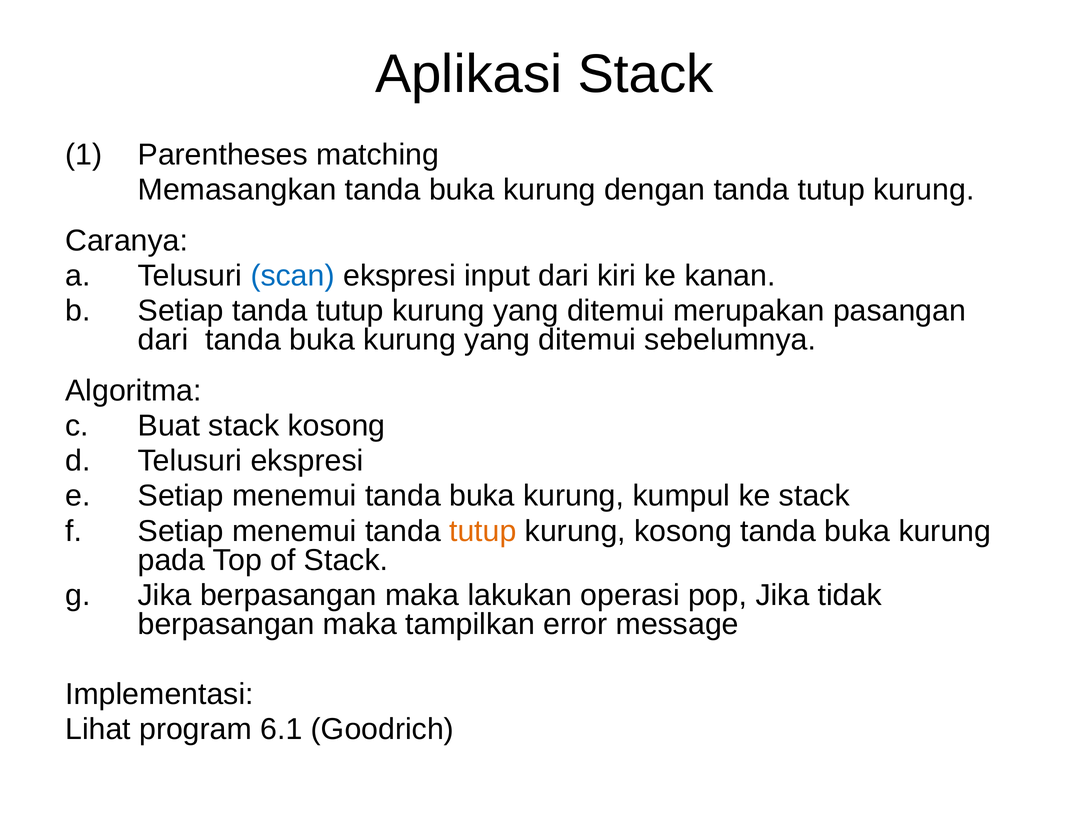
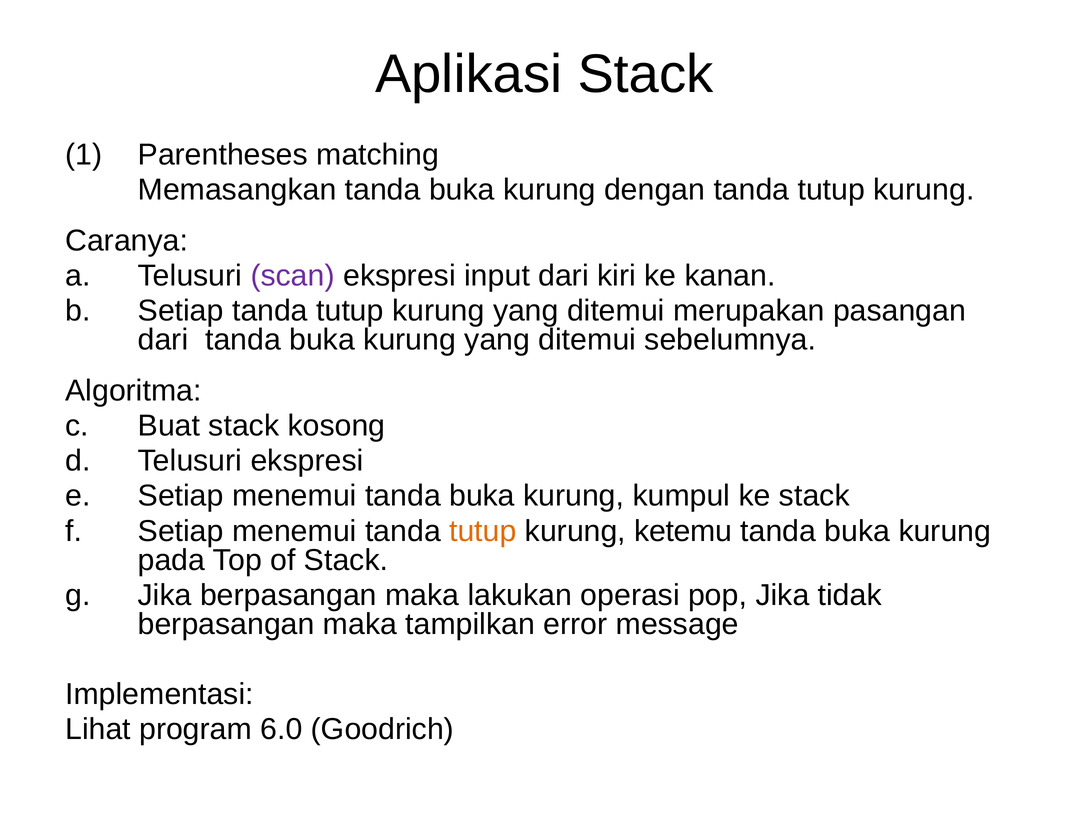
scan colour: blue -> purple
kurung kosong: kosong -> ketemu
6.1: 6.1 -> 6.0
